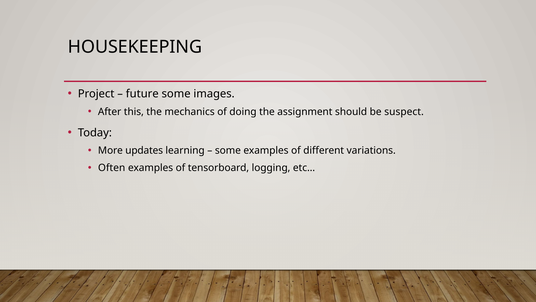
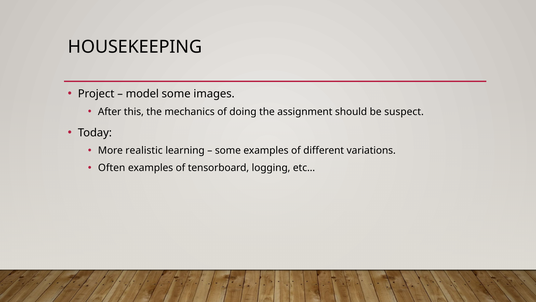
future: future -> model
updates: updates -> realistic
